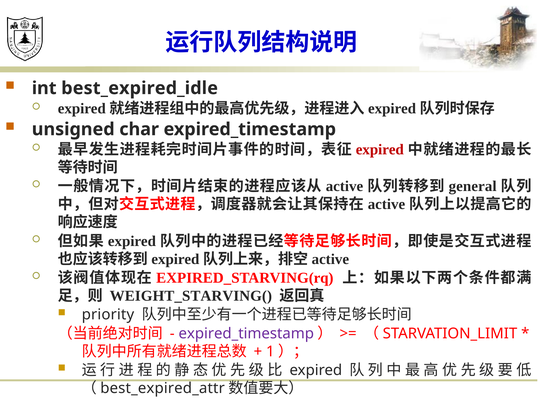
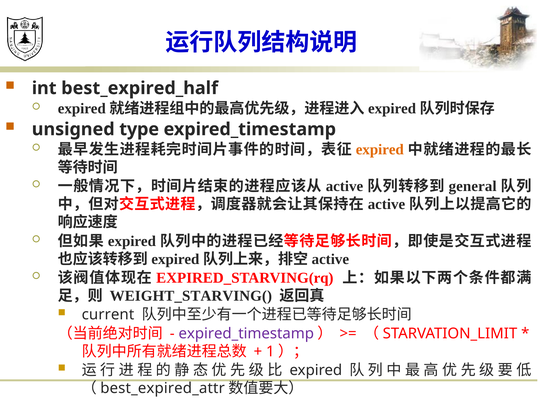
best_expired_idle: best_expired_idle -> best_expired_half
char: char -> type
expired at (380, 149) colour: red -> orange
priority: priority -> current
